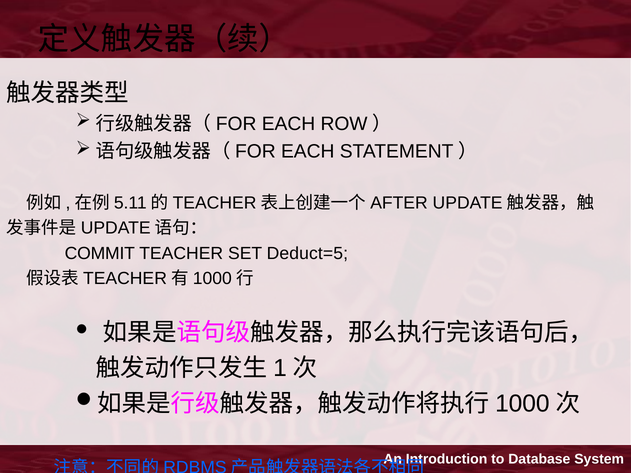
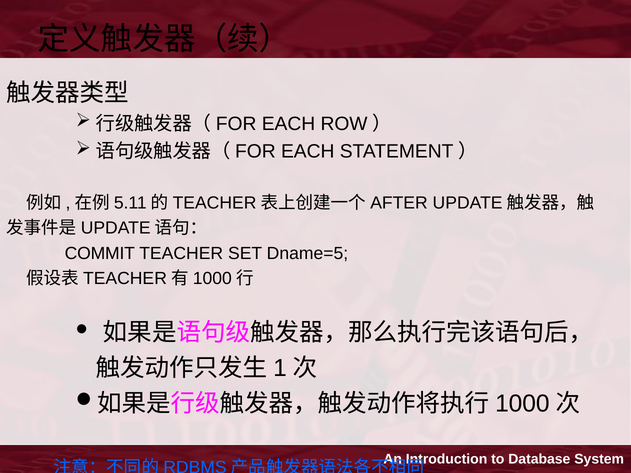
Deduct=5: Deduct=5 -> Dname=5
